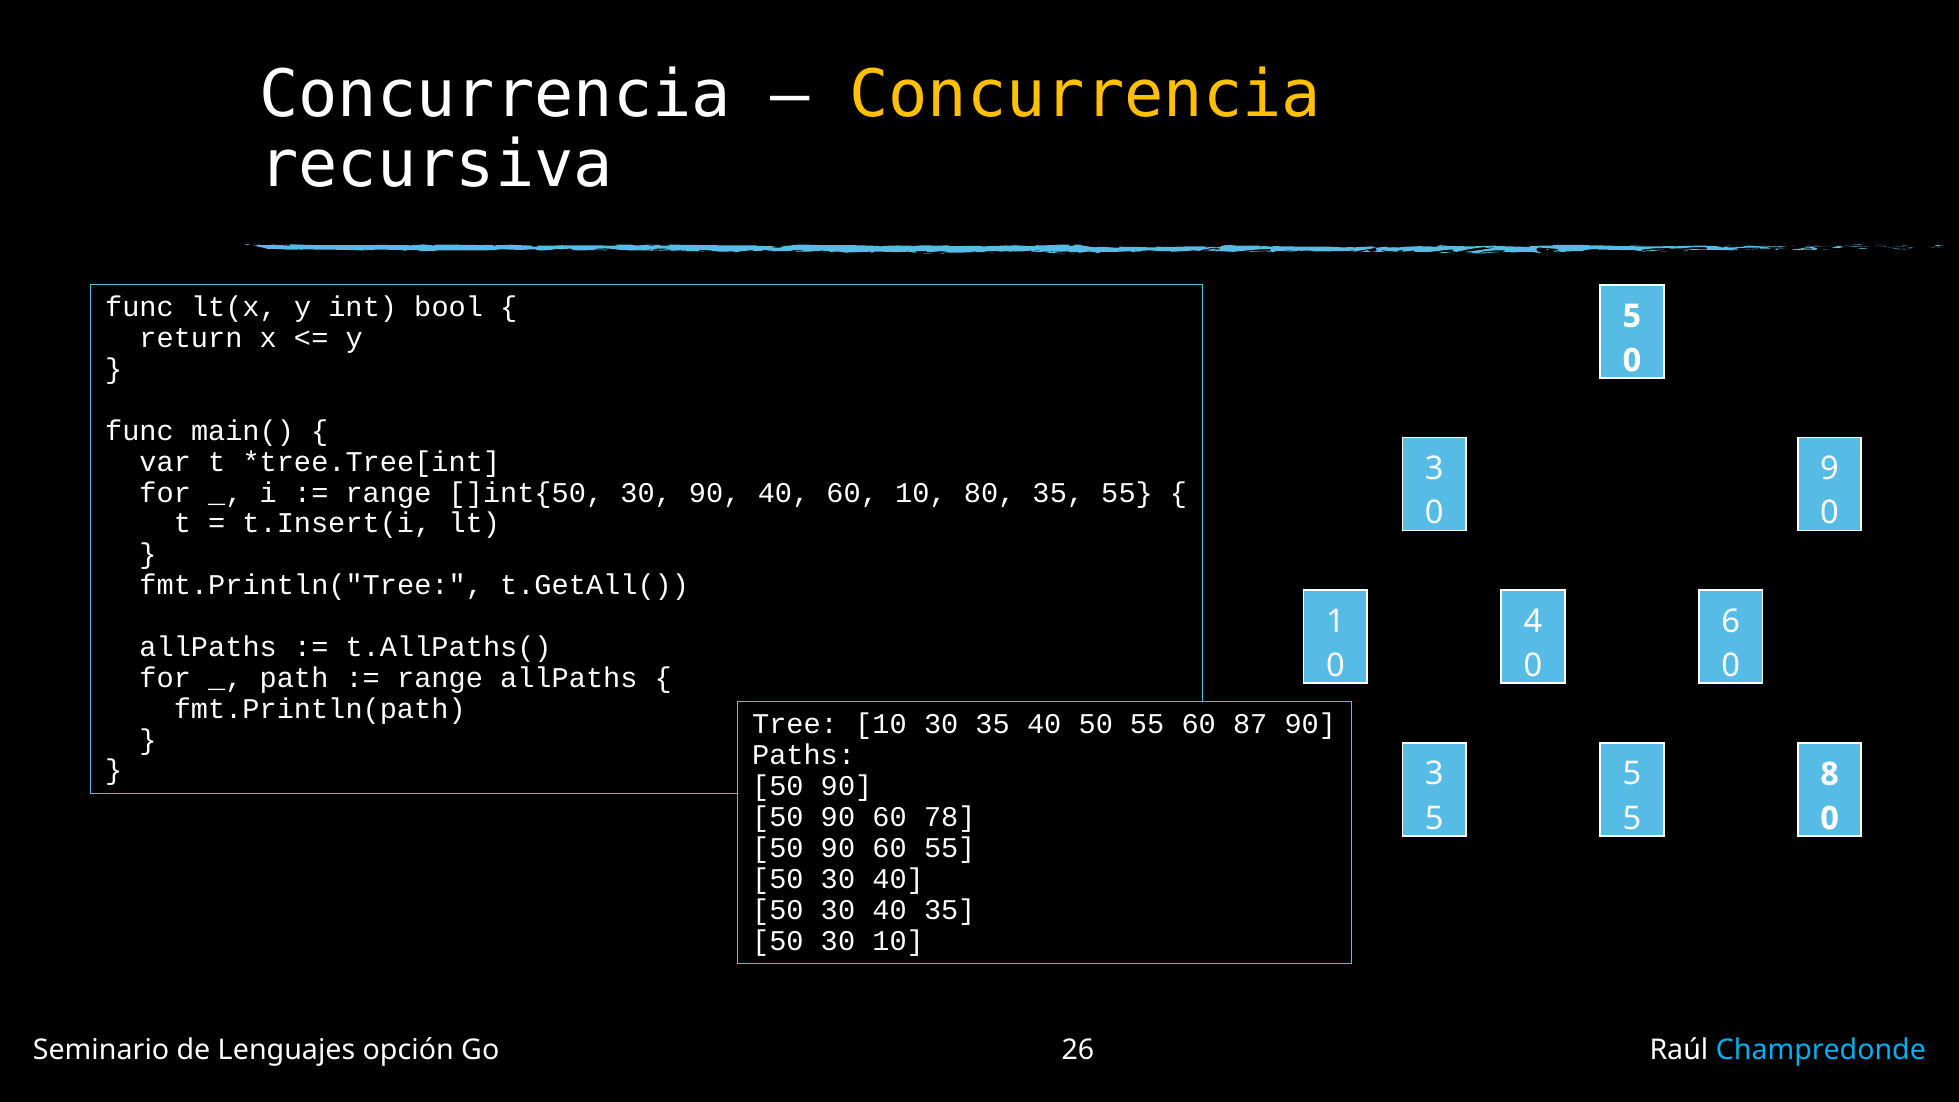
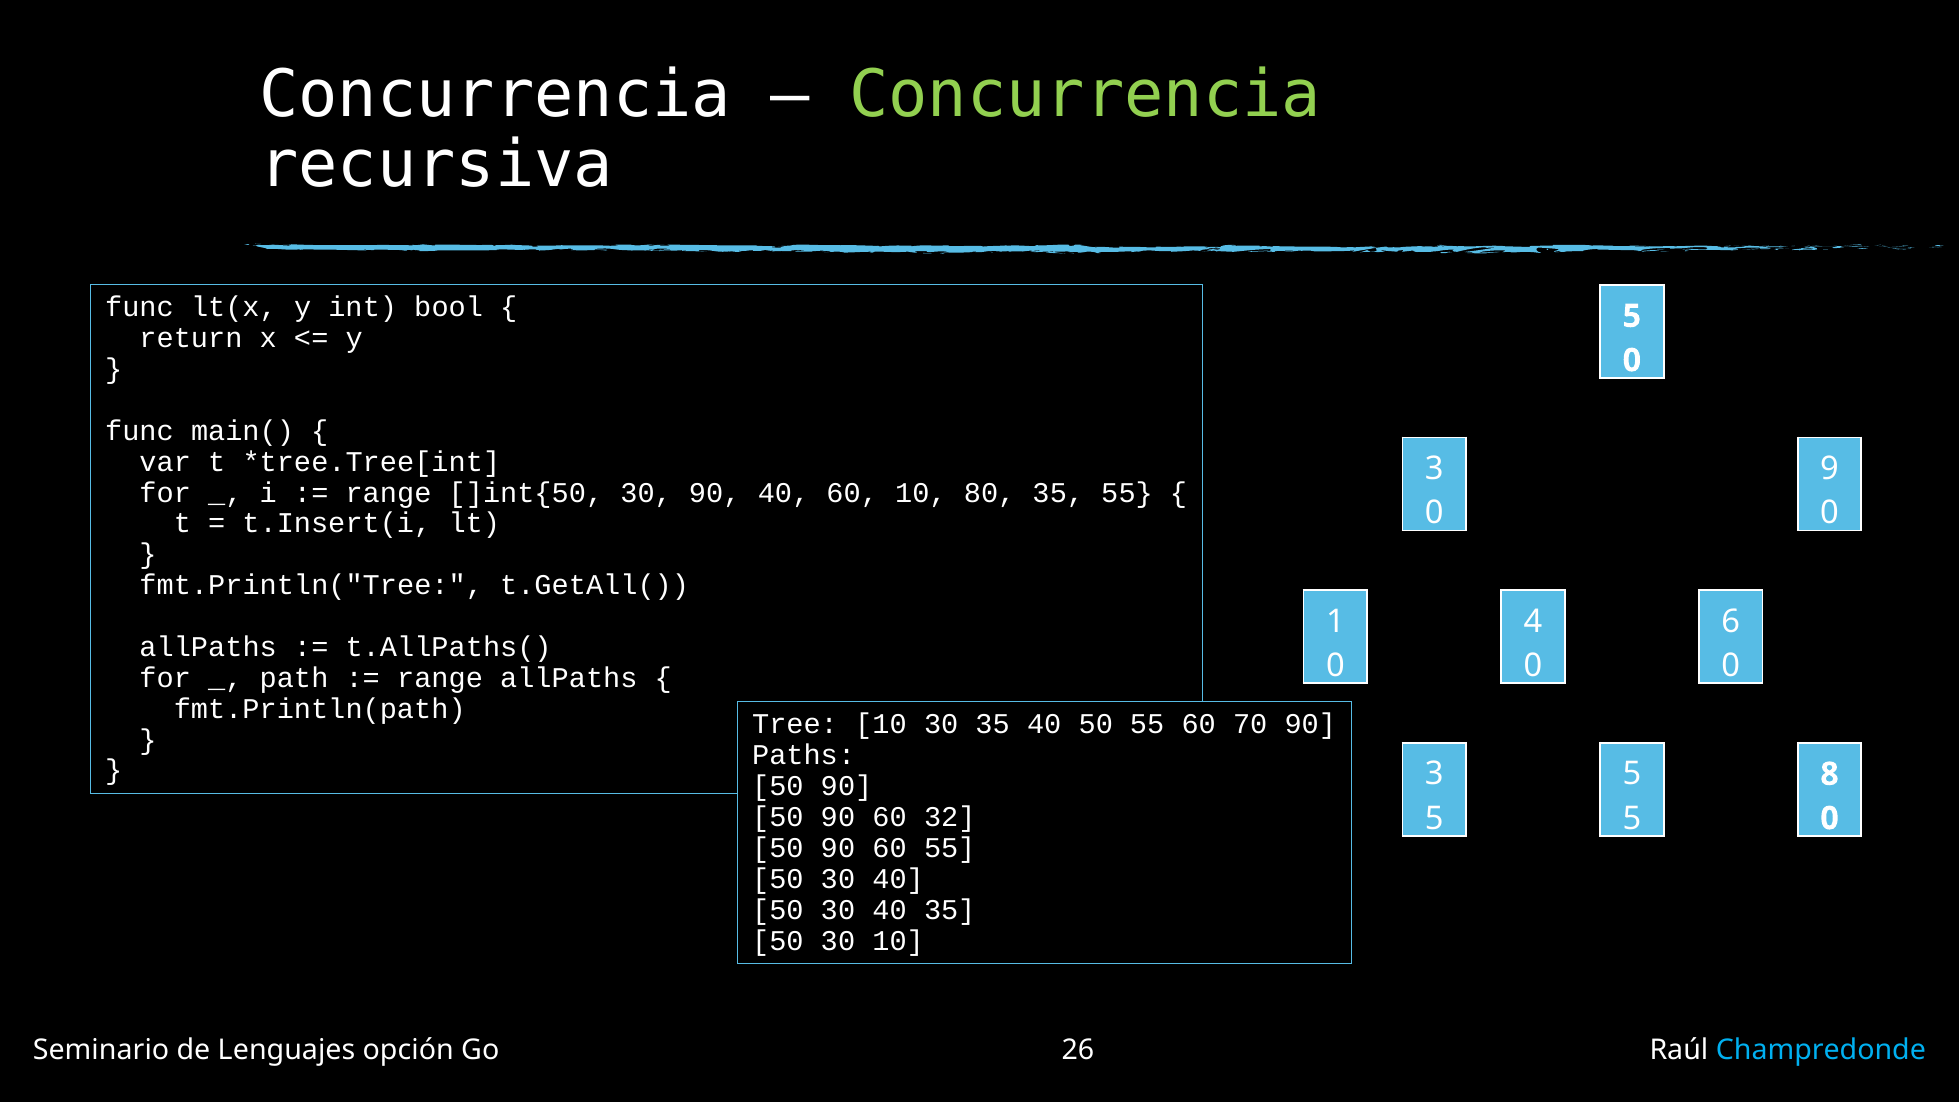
Concurrencia at (1085, 95) colour: yellow -> light green
87: 87 -> 70
78: 78 -> 32
